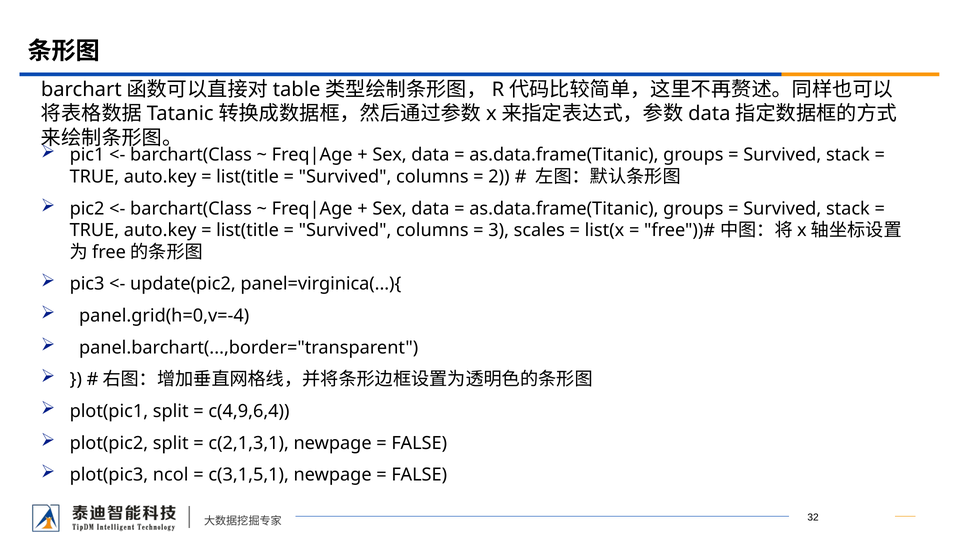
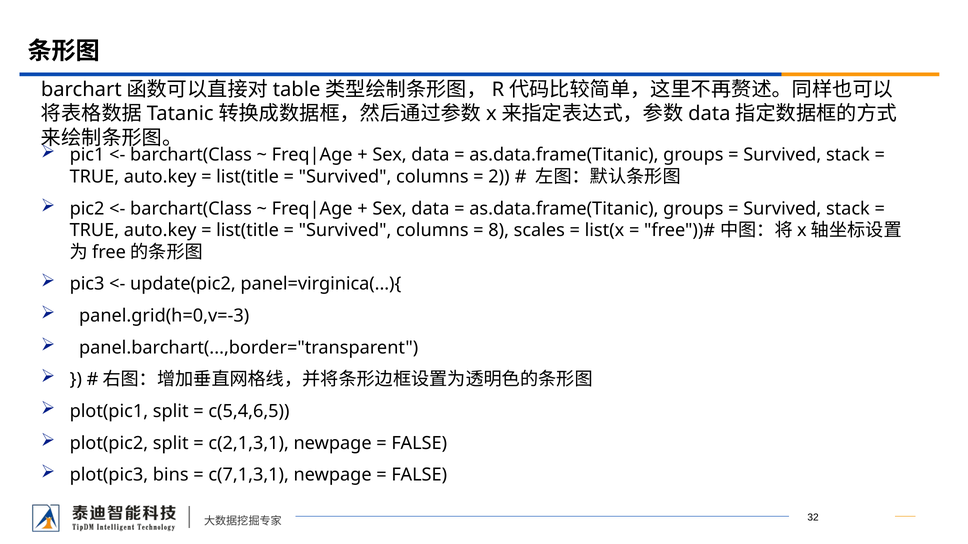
3: 3 -> 8
panel.grid(h=0,v=-4: panel.grid(h=0,v=-4 -> panel.grid(h=0,v=-3
c(4,9,6,4: c(4,9,6,4 -> c(5,4,6,5
ncol: ncol -> bins
c(3,1,5,1: c(3,1,5,1 -> c(7,1,3,1
